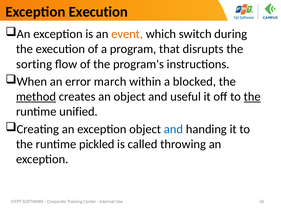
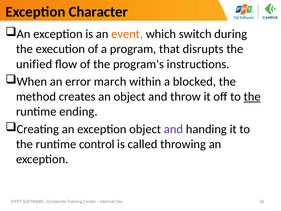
Exception Execution: Execution -> Character
sorting: sorting -> unified
method underline: present -> none
useful: useful -> throw
unified: unified -> ending
and at (173, 129) colour: blue -> purple
pickled: pickled -> control
